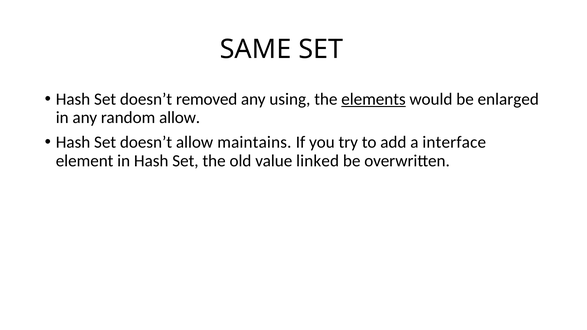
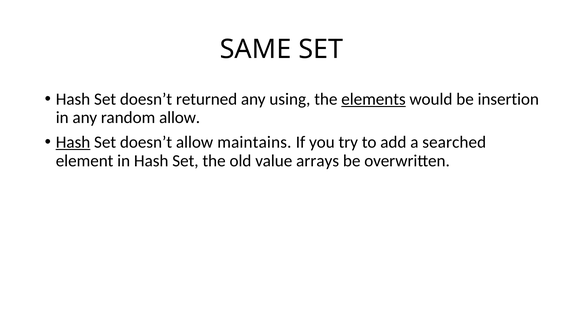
removed: removed -> returned
enlarged: enlarged -> insertion
Hash at (73, 142) underline: none -> present
interface: interface -> searched
linked: linked -> arrays
